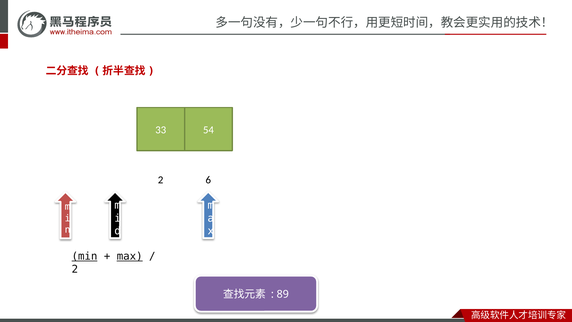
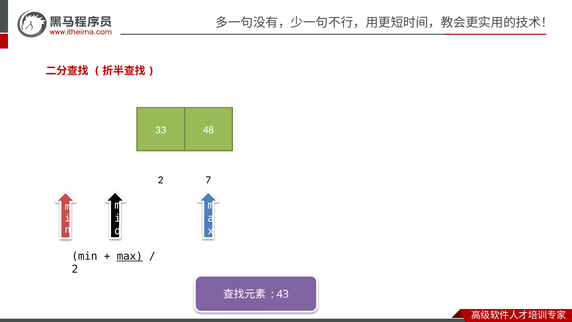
54: 54 -> 48
6: 6 -> 7
min underline: present -> none
89: 89 -> 43
